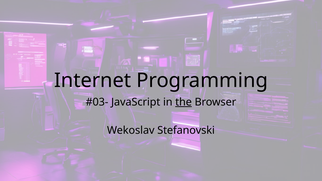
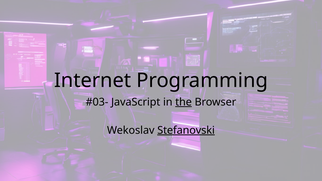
Stefanovski underline: none -> present
